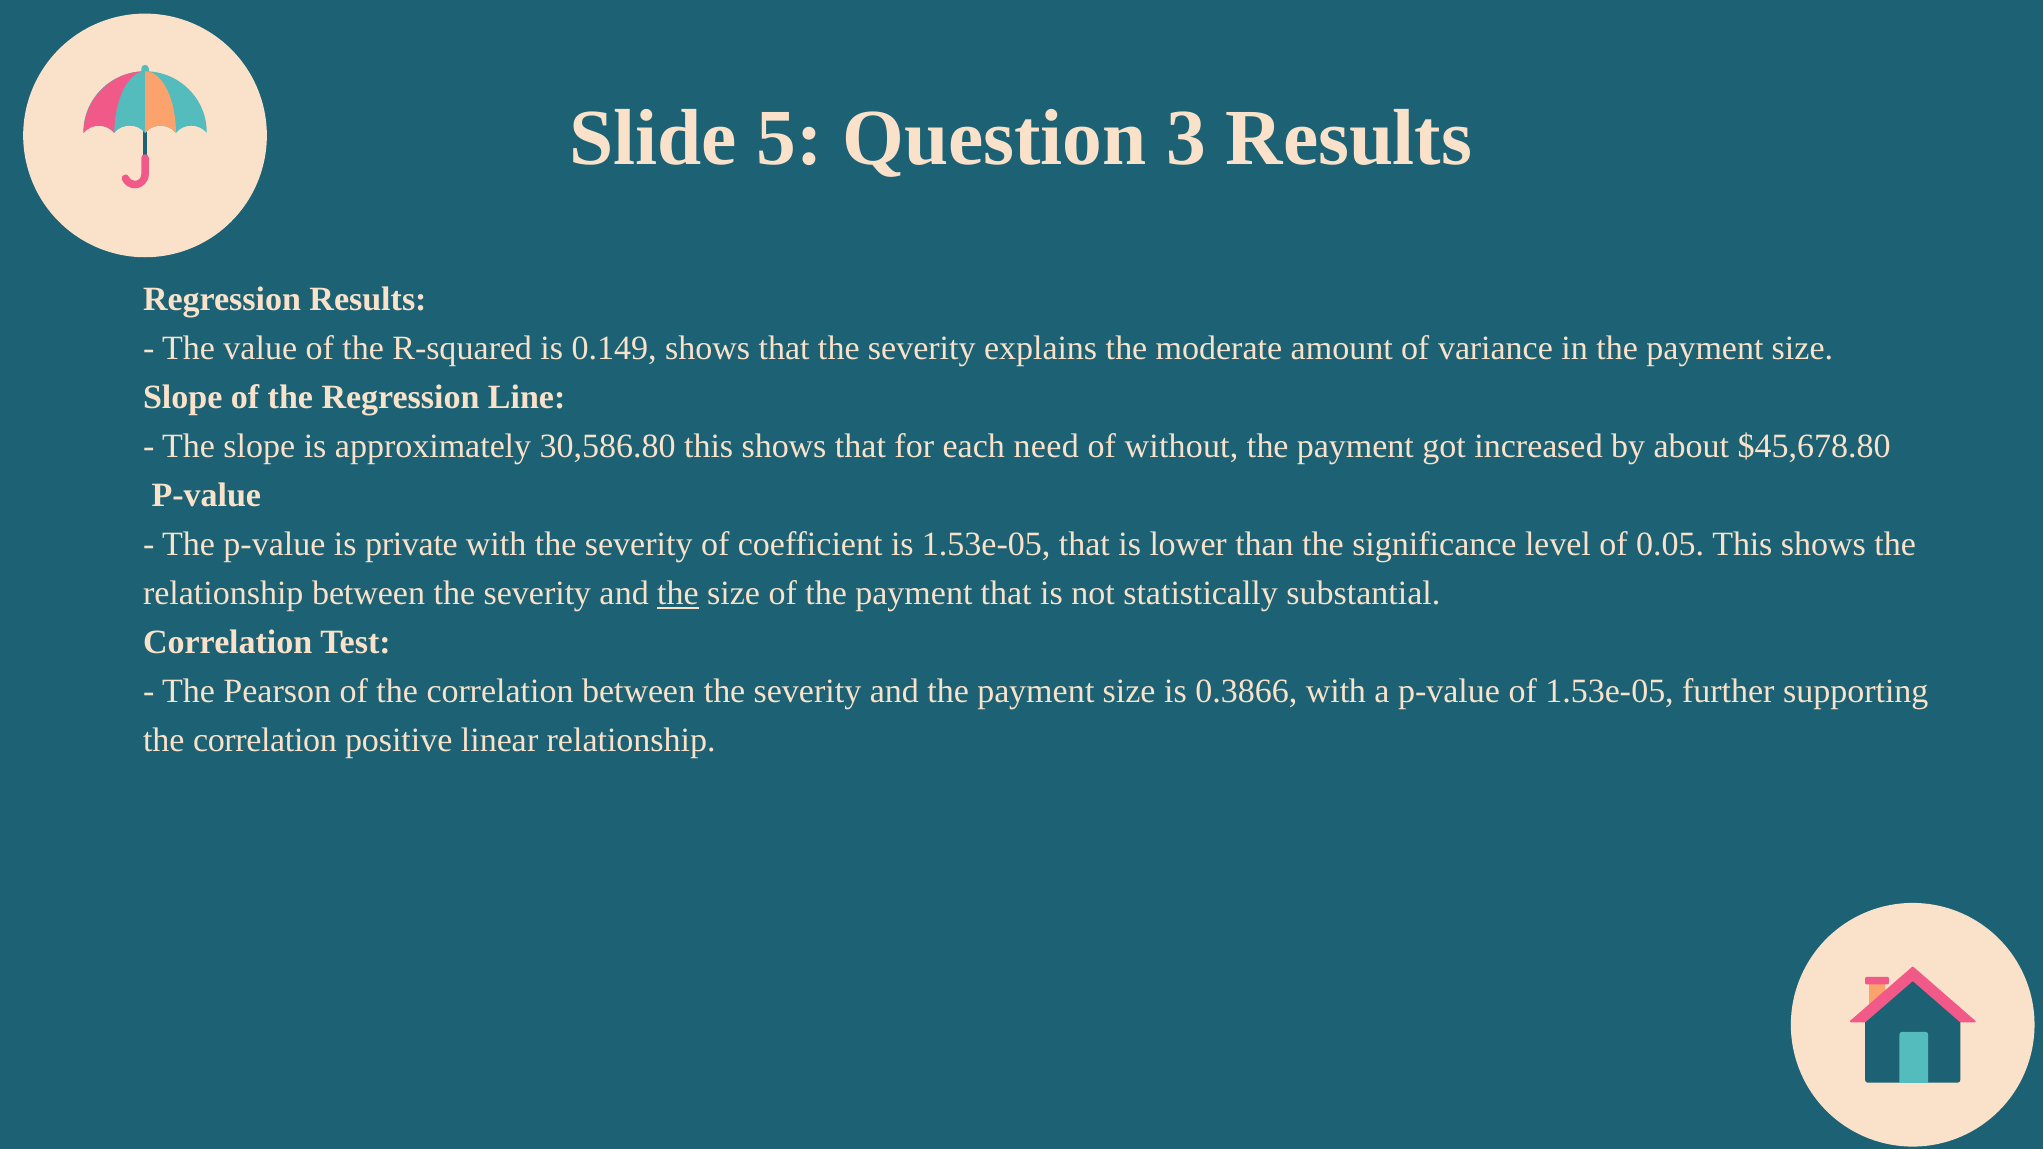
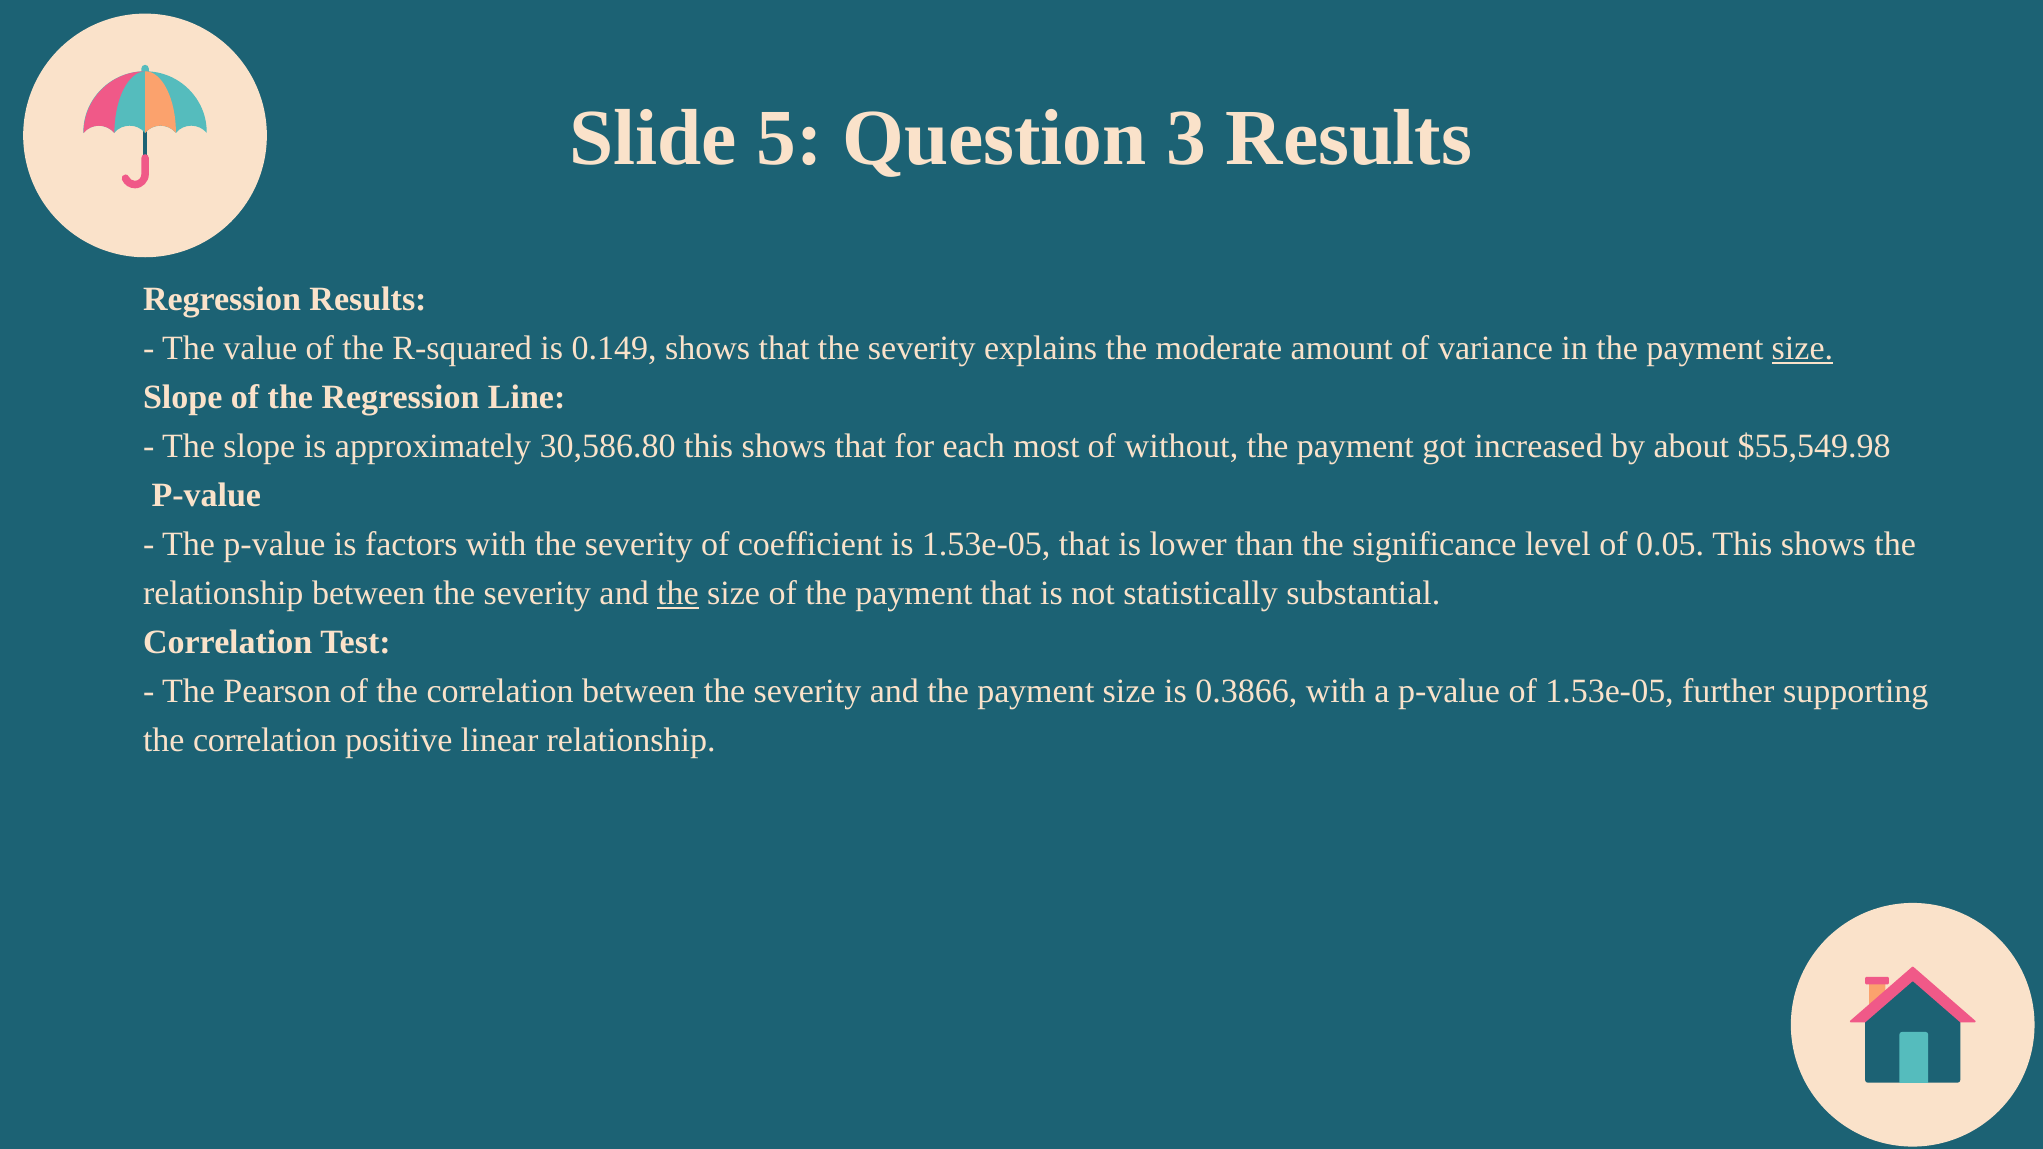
size at (1802, 349) underline: none -> present
need: need -> most
$45,678.80: $45,678.80 -> $55,549.98
private: private -> factors
